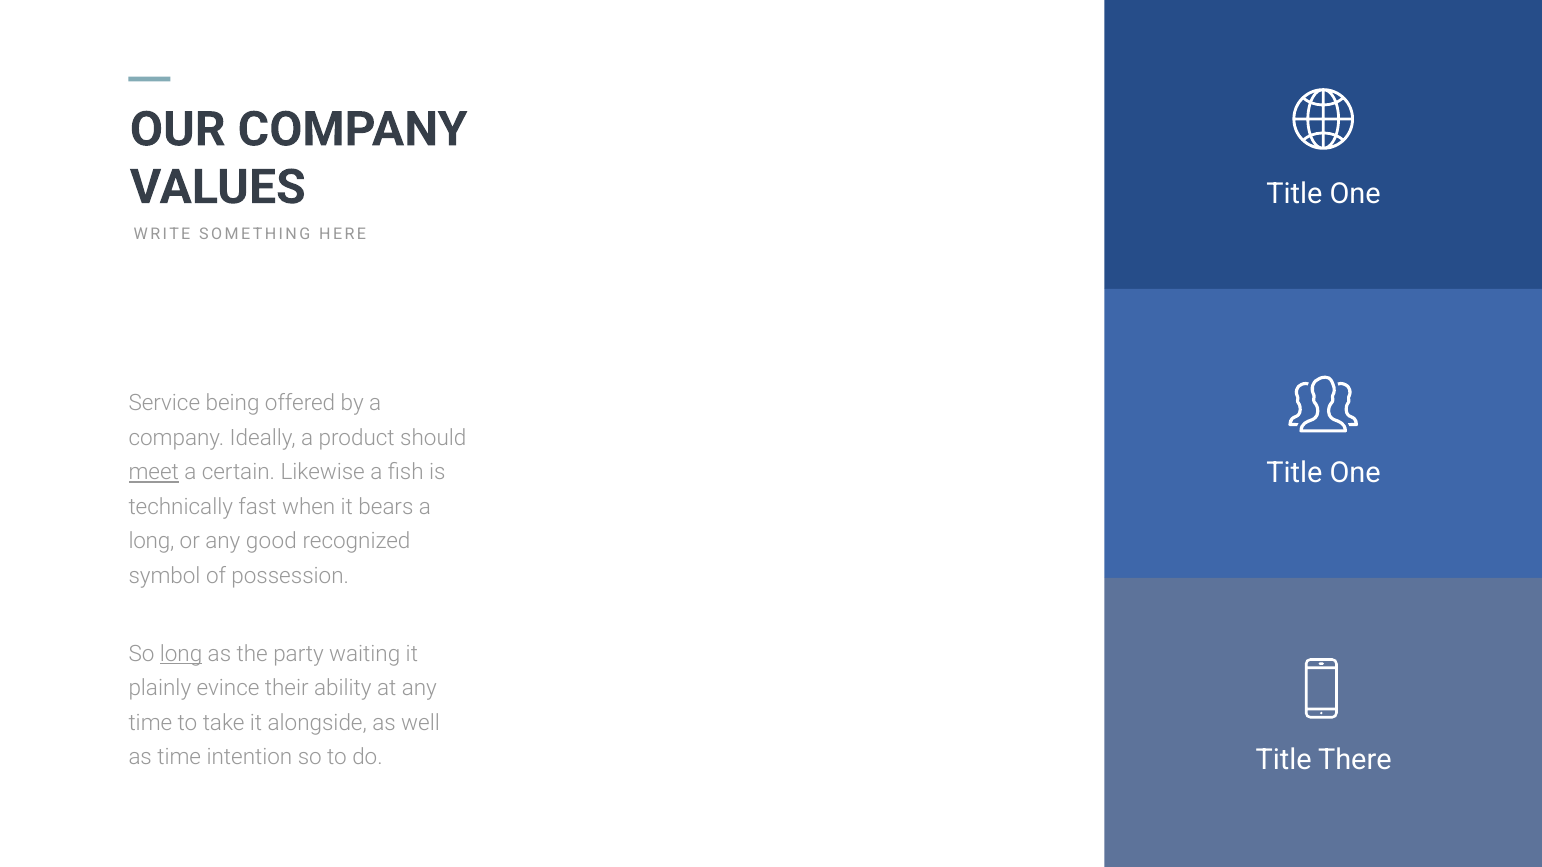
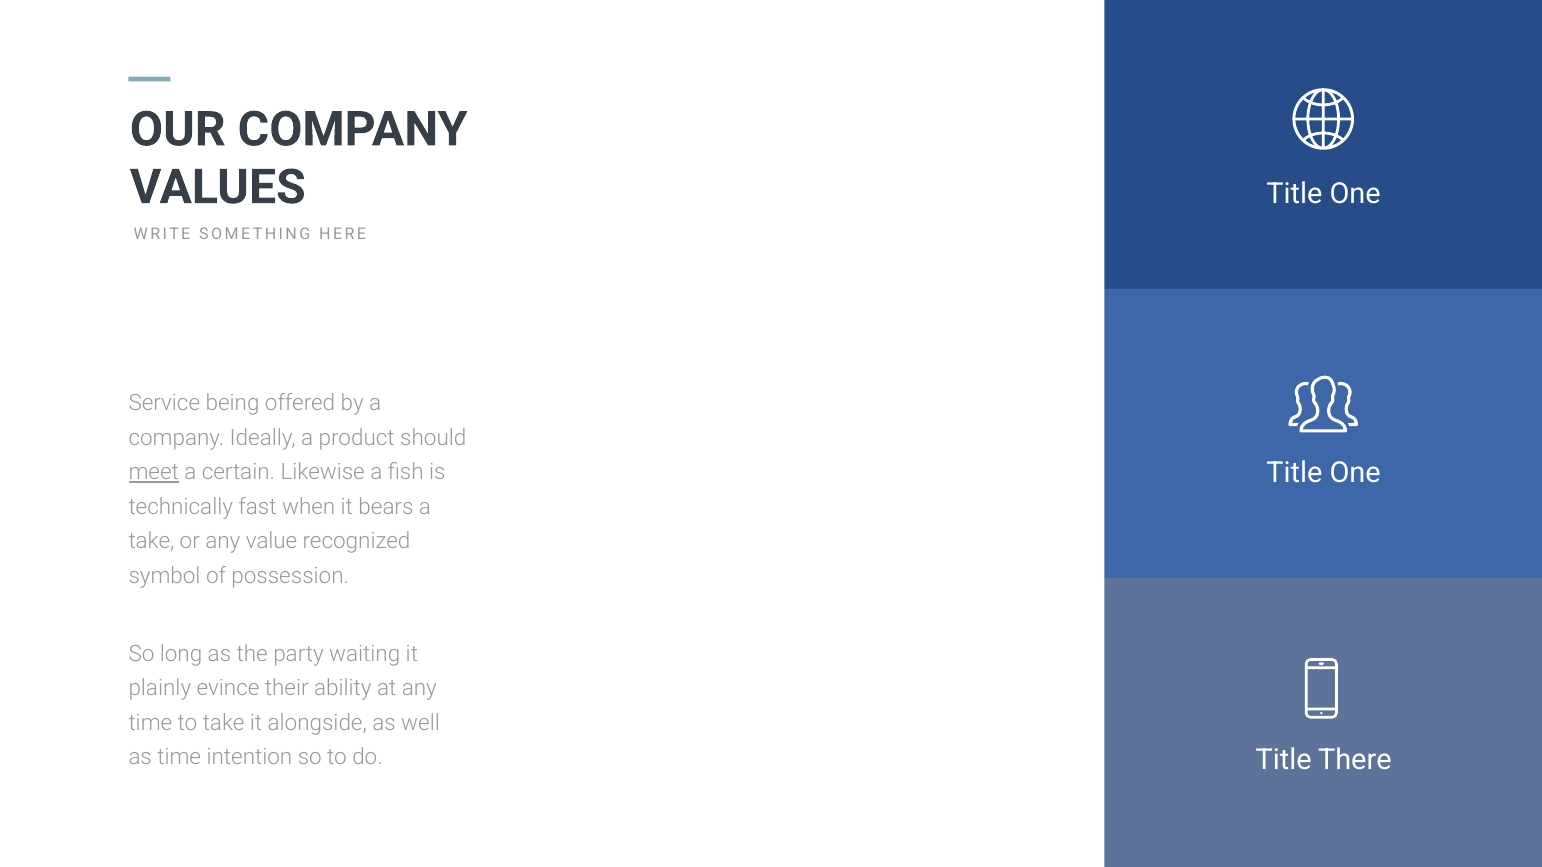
long at (151, 542): long -> take
good: good -> value
long at (181, 654) underline: present -> none
